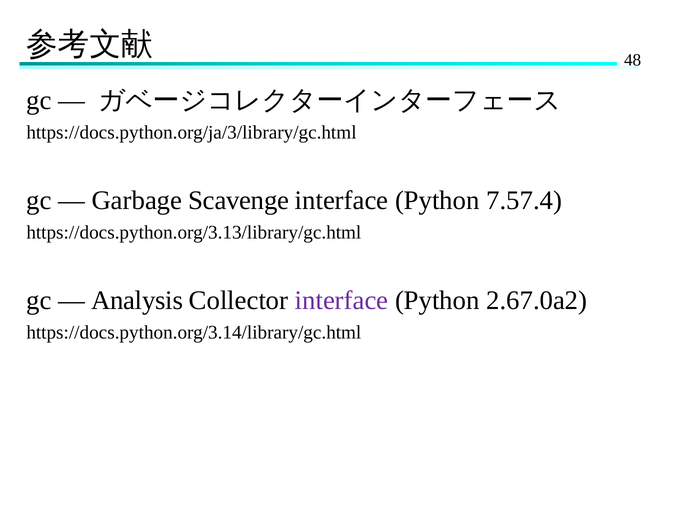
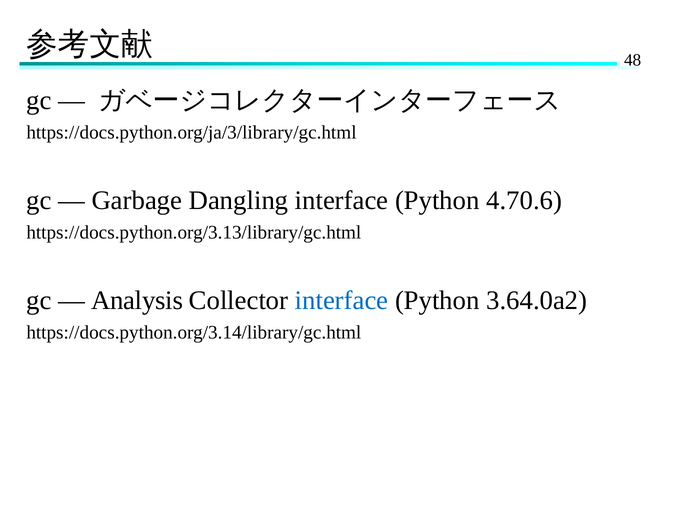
Scavenge: Scavenge -> Dangling
7.57.4: 7.57.4 -> 4.70.6
interface at (342, 301) colour: purple -> blue
2.67.0a2: 2.67.0a2 -> 3.64.0a2
